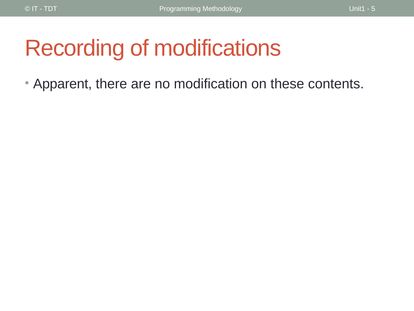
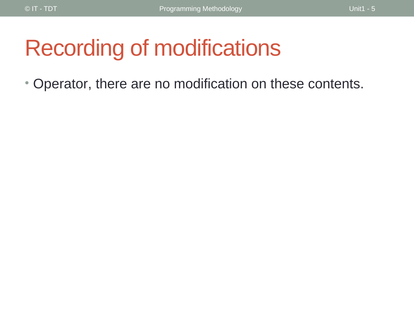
Apparent: Apparent -> Operator
